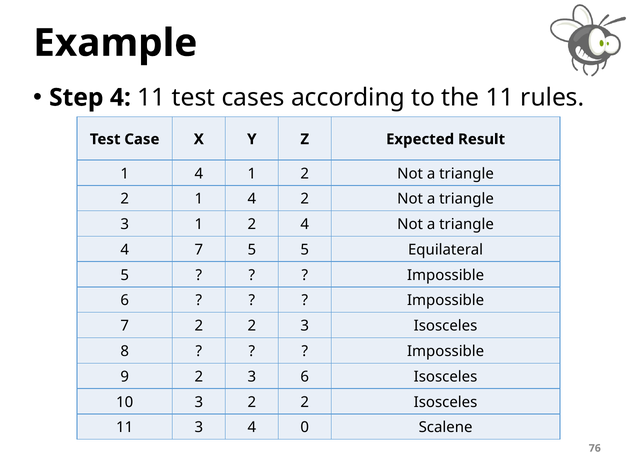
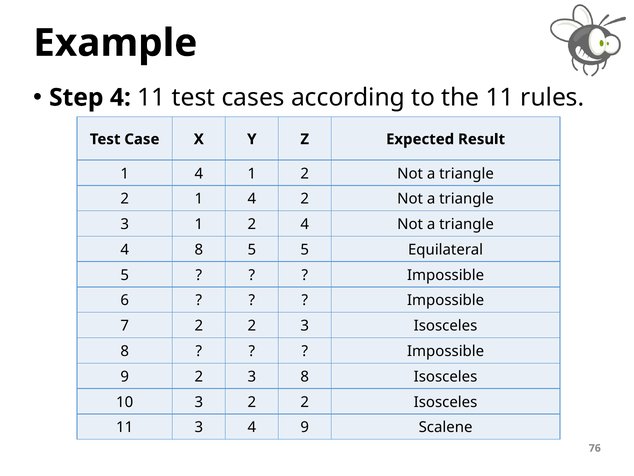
4 7: 7 -> 8
3 6: 6 -> 8
4 0: 0 -> 9
